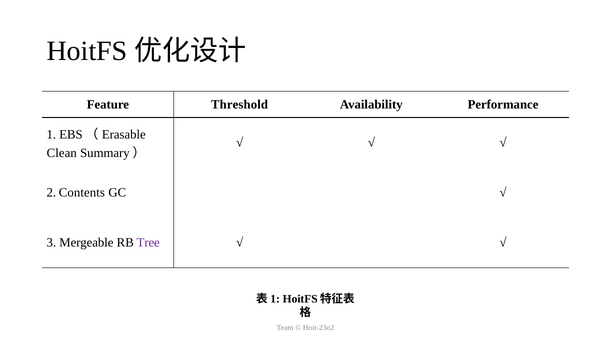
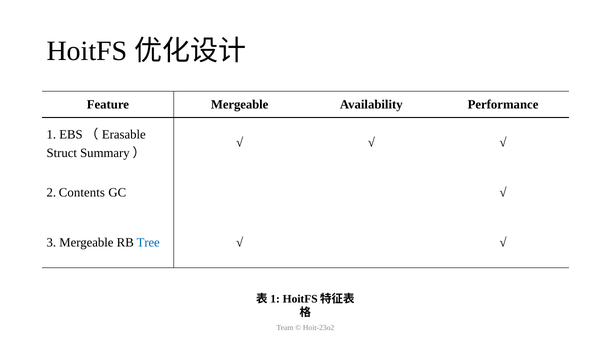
Feature Threshold: Threshold -> Mergeable
Clean: Clean -> Struct
Tree colour: purple -> blue
